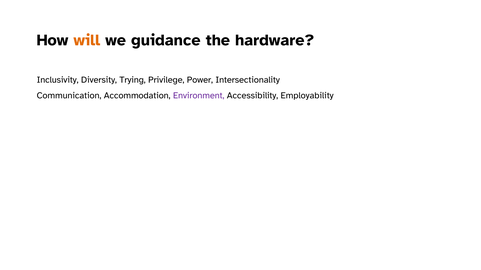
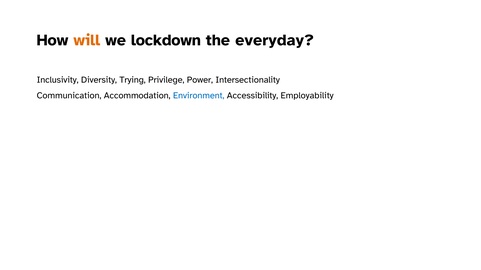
guidance: guidance -> lockdown
hardware: hardware -> everyday
Environment colour: purple -> blue
